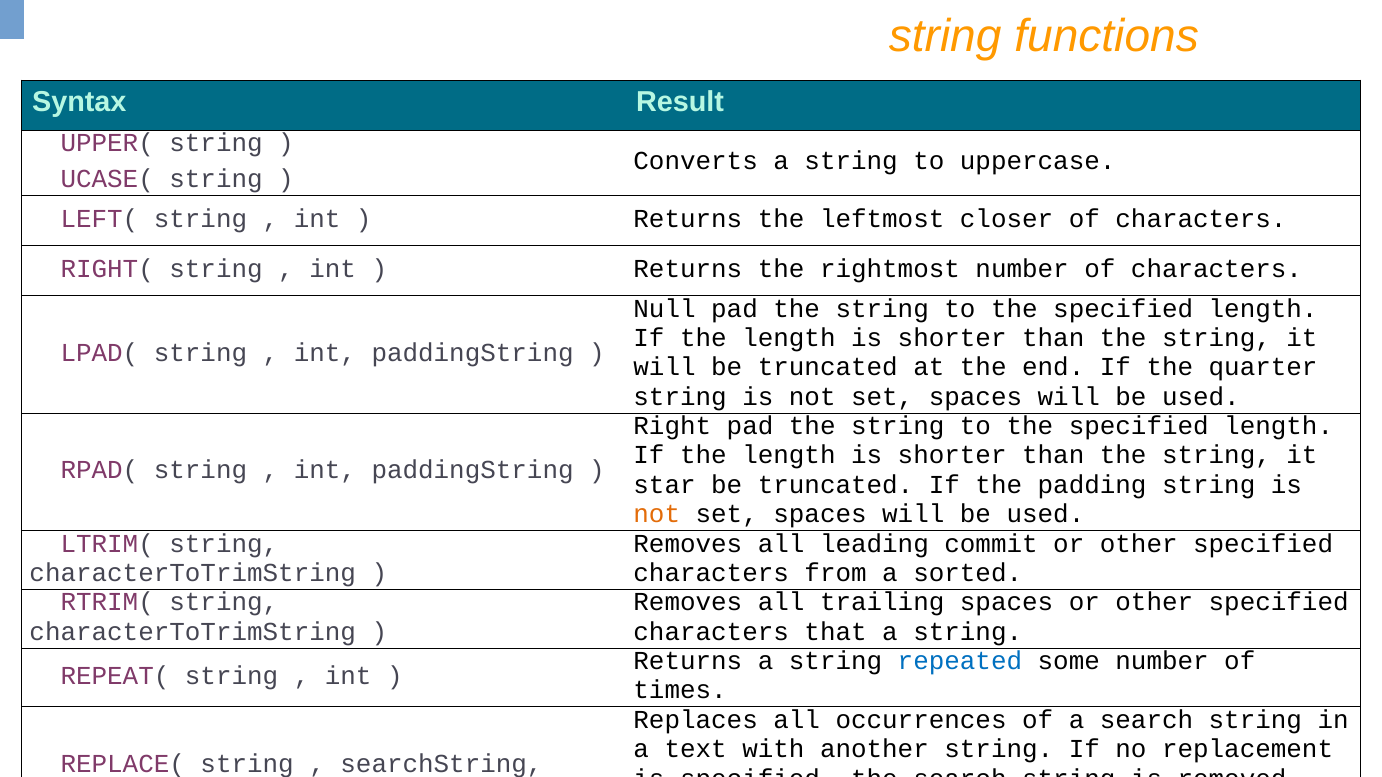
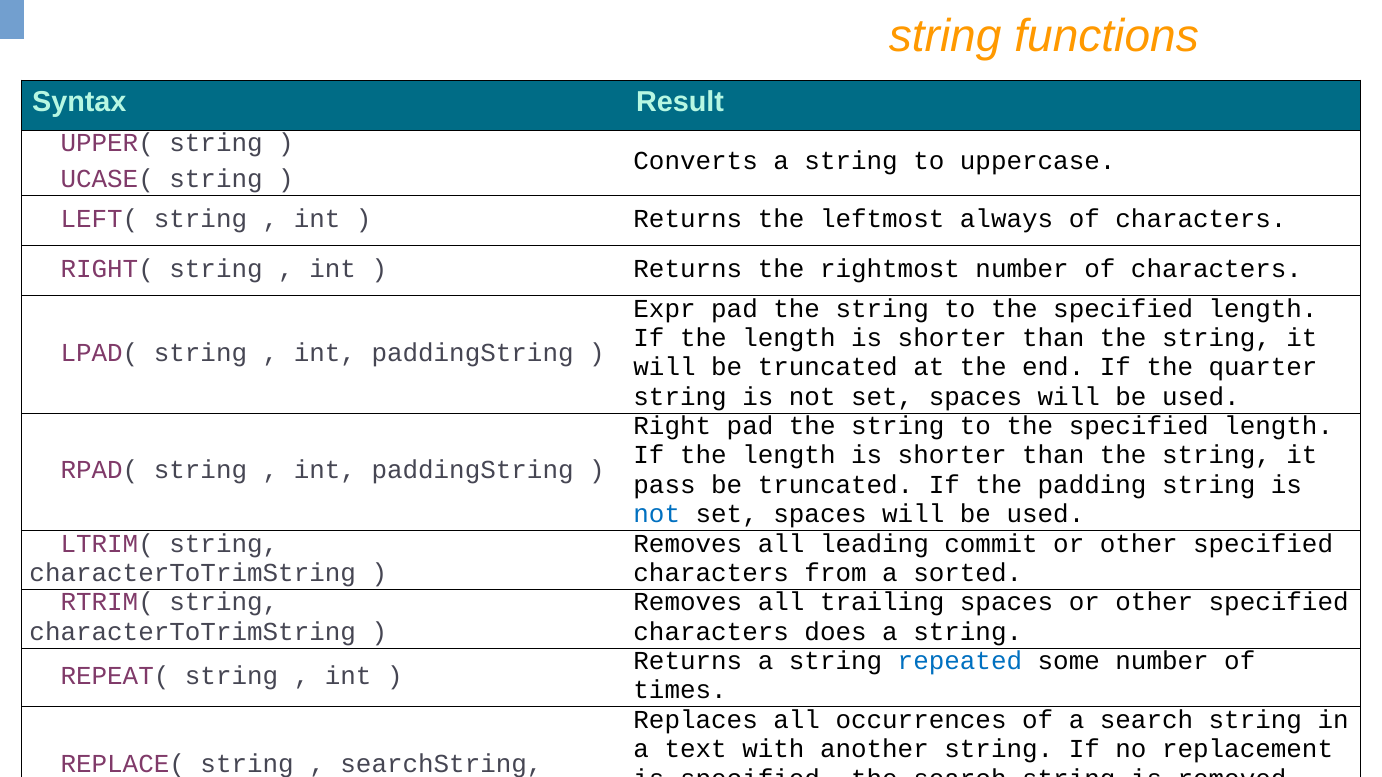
closer: closer -> always
Null at (665, 309): Null -> Expr
star: star -> pass
not at (657, 514) colour: orange -> blue
that: that -> does
